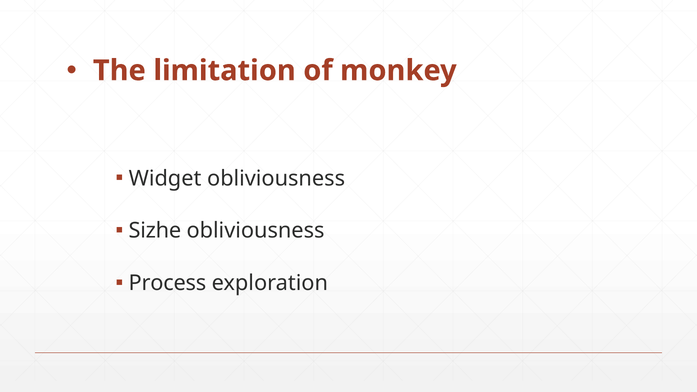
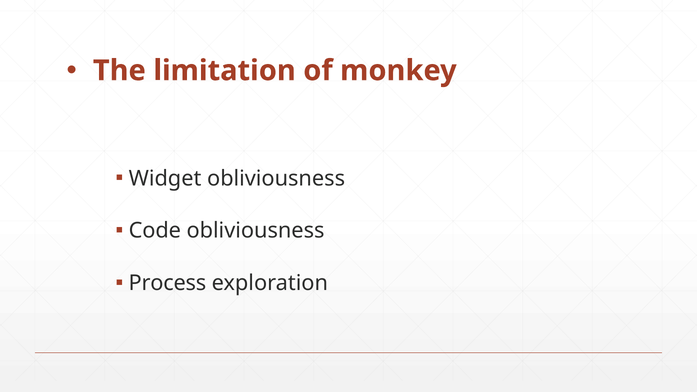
Sizhe: Sizhe -> Code
